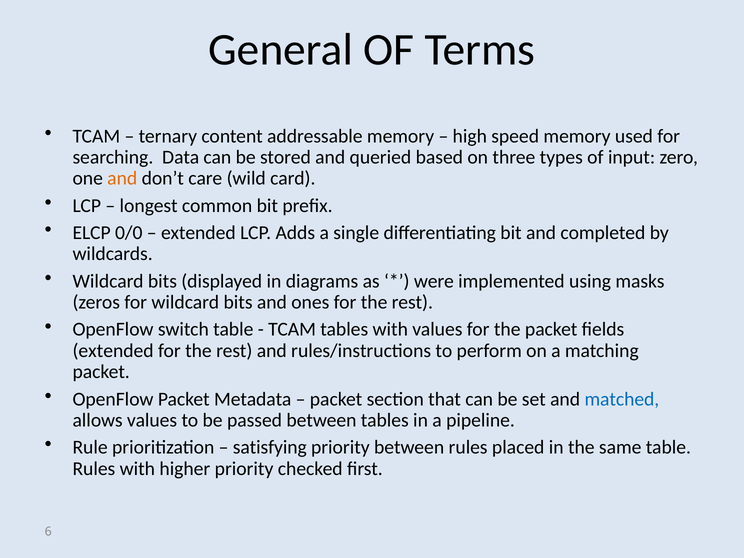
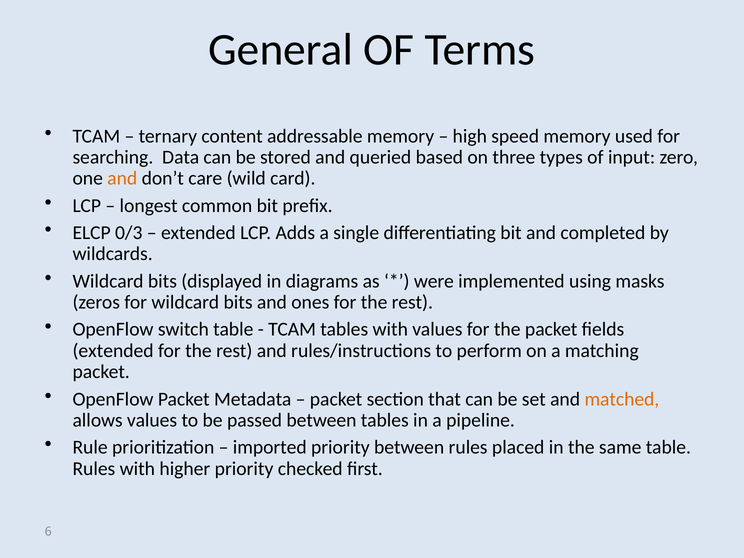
0/0: 0/0 -> 0/3
matched colour: blue -> orange
satisfying: satisfying -> imported
